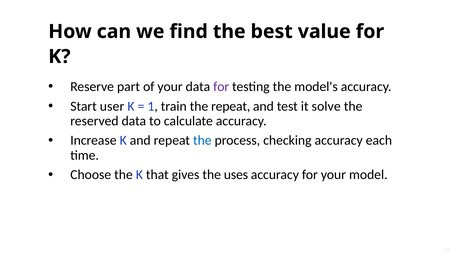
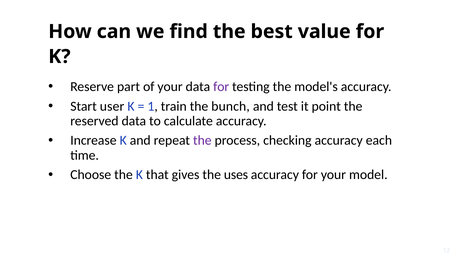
the repeat: repeat -> bunch
solve: solve -> point
the at (202, 141) colour: blue -> purple
